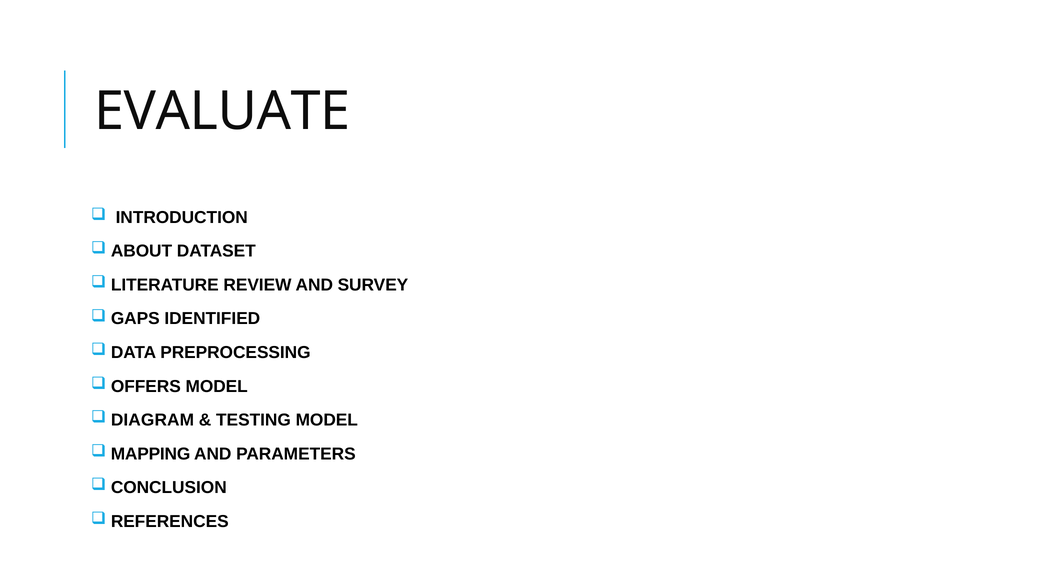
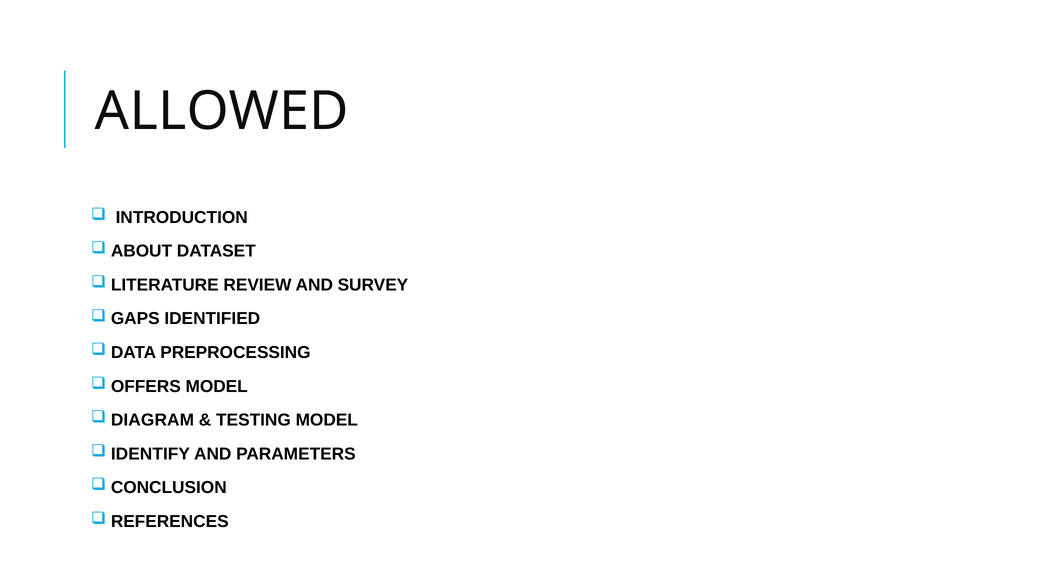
EVALUATE: EVALUATE -> ALLOWED
MAPPING: MAPPING -> IDENTIFY
